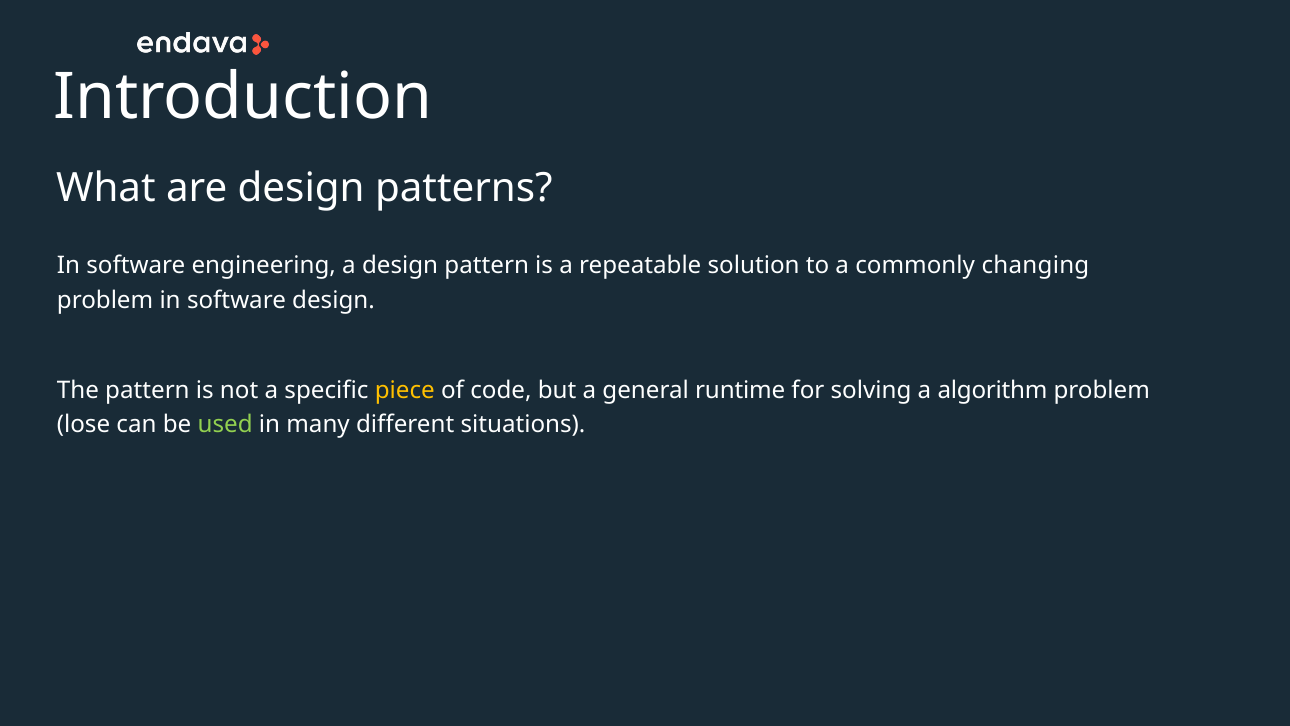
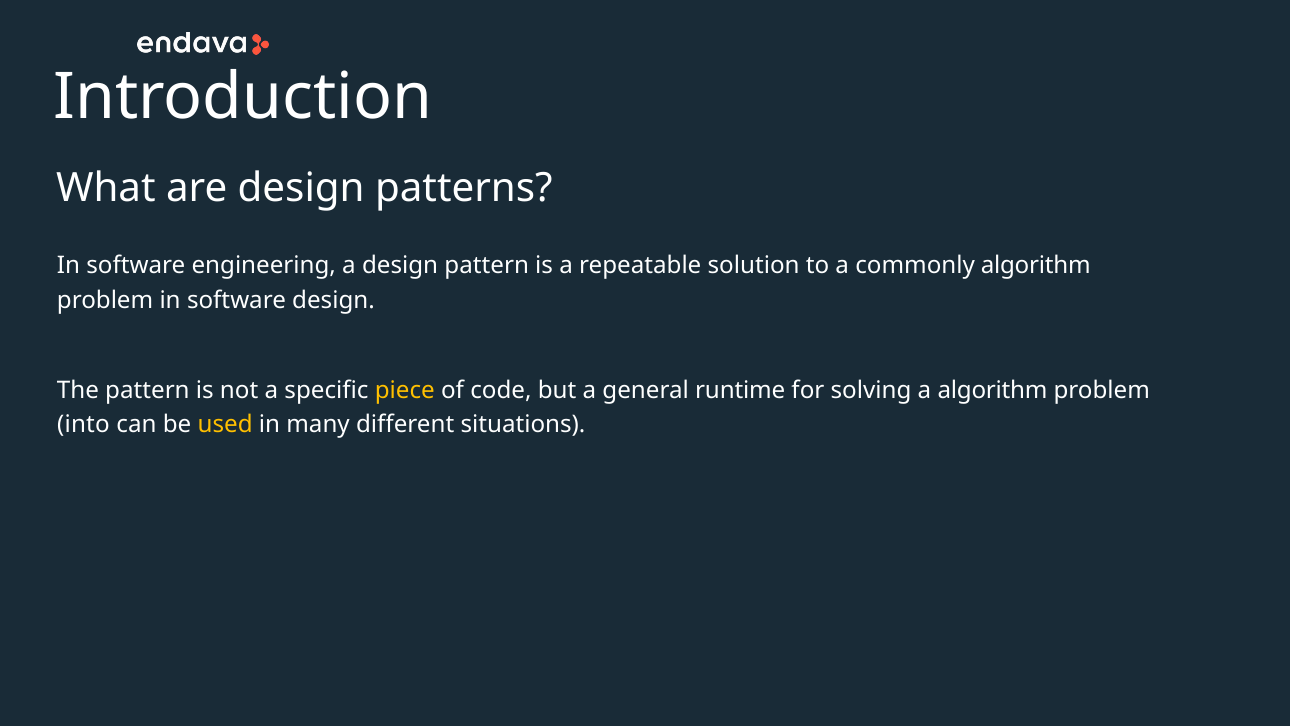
commonly changing: changing -> algorithm
lose: lose -> into
used colour: light green -> yellow
